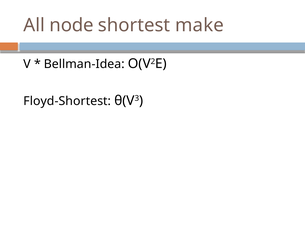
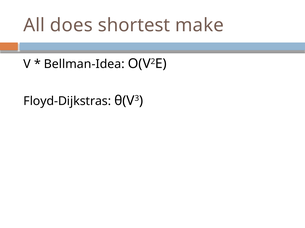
node: node -> does
Floyd-Shortest: Floyd-Shortest -> Floyd-Dijkstras
